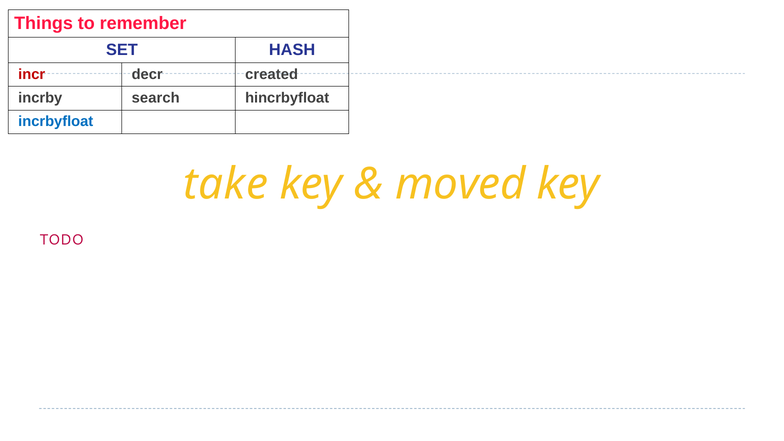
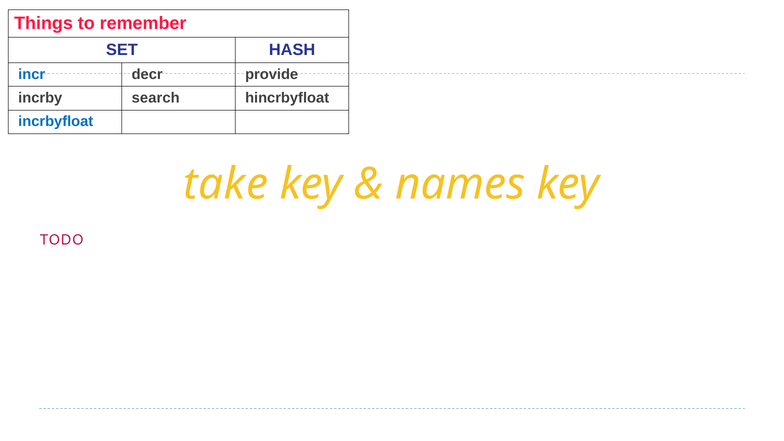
incr colour: red -> blue
created: created -> provide
moved: moved -> names
